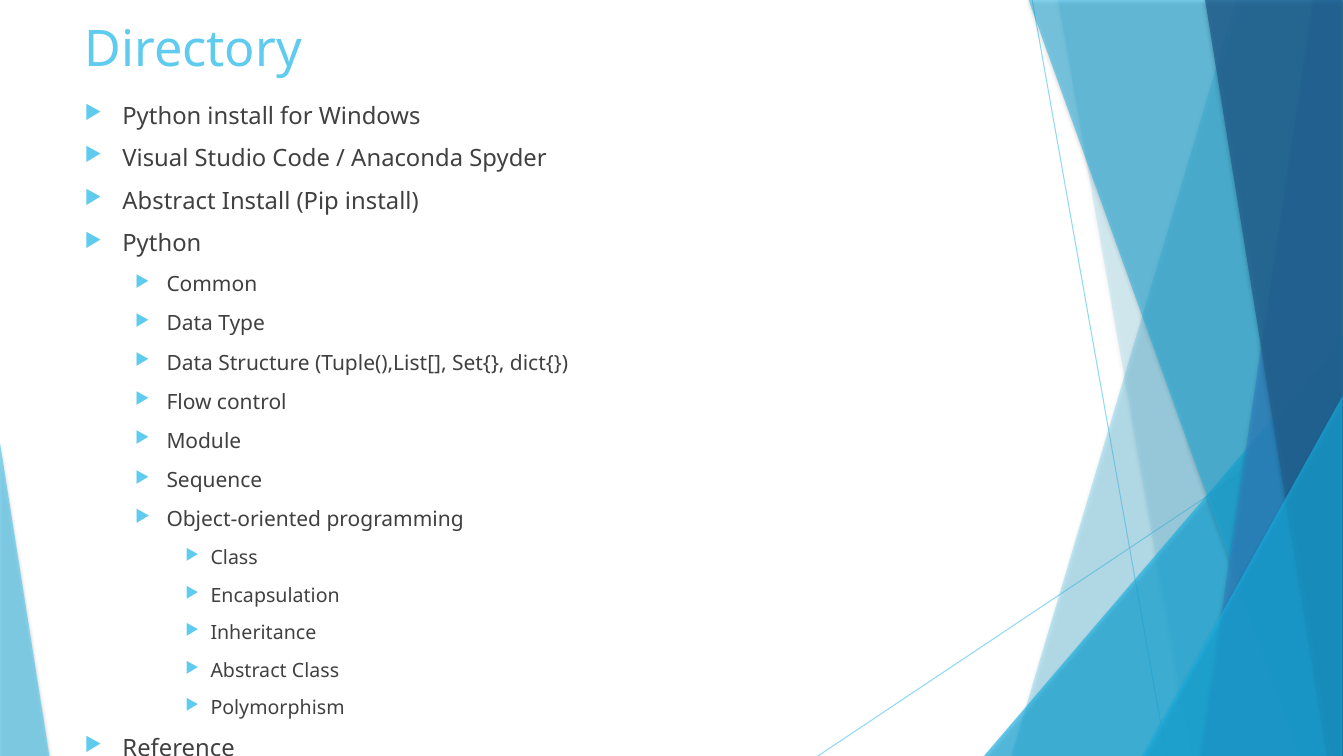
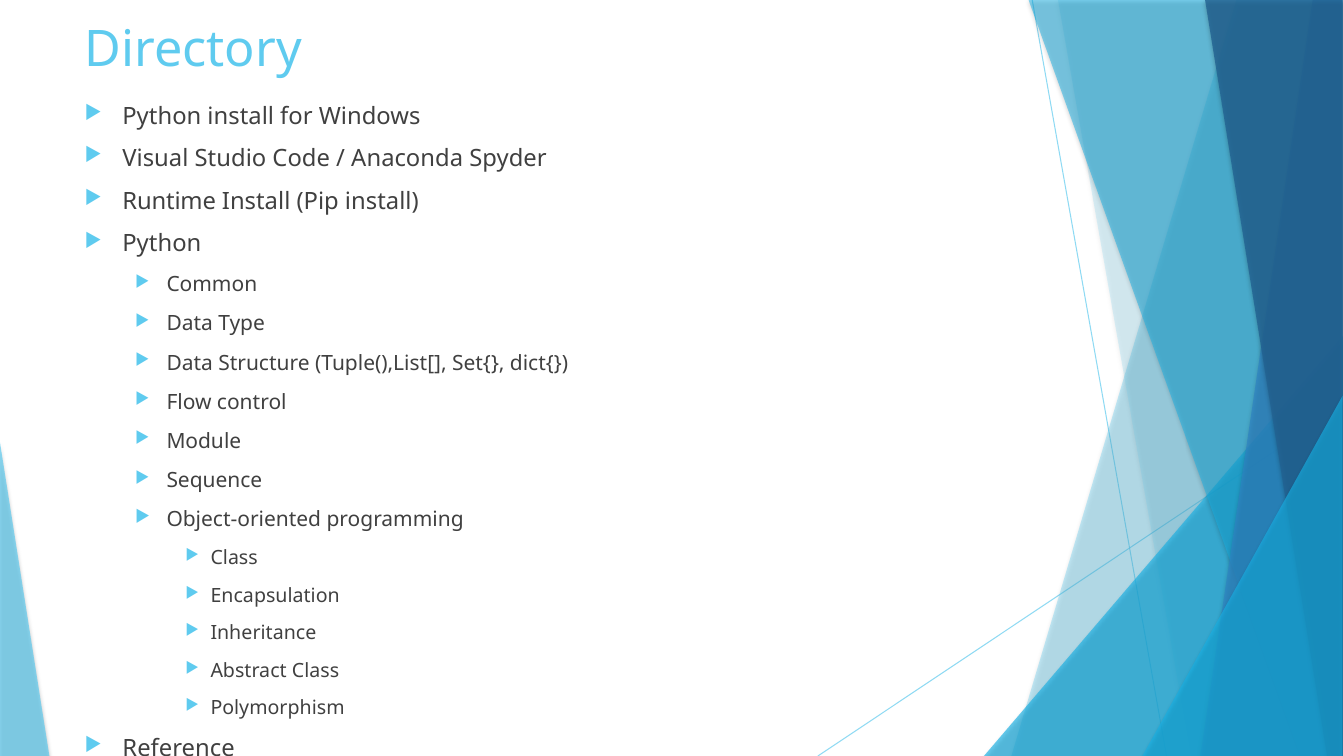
Abstract at (169, 201): Abstract -> Runtime
